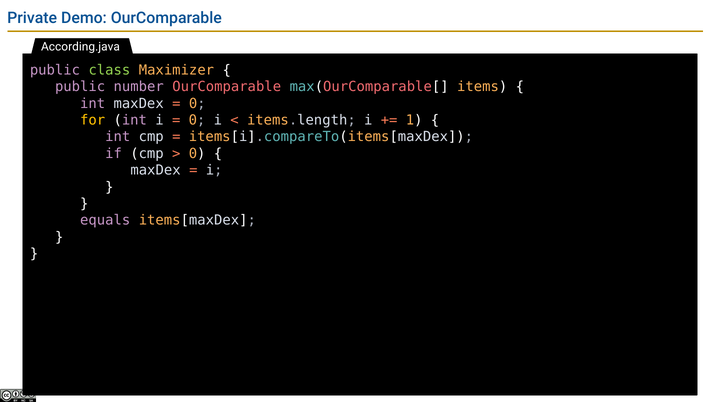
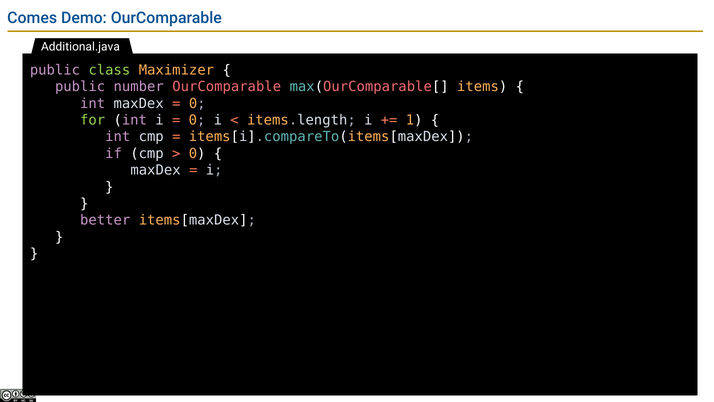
Private: Private -> Comes
According.java: According.java -> Additional.java
for colour: yellow -> light green
equals: equals -> better
